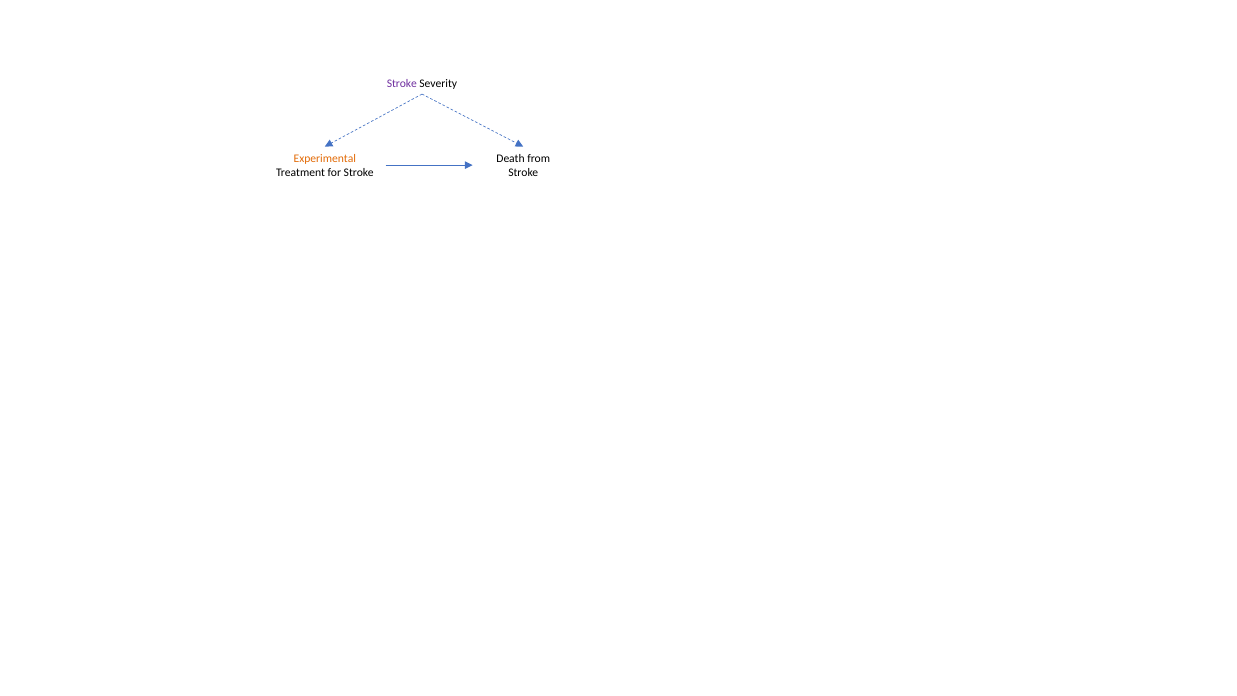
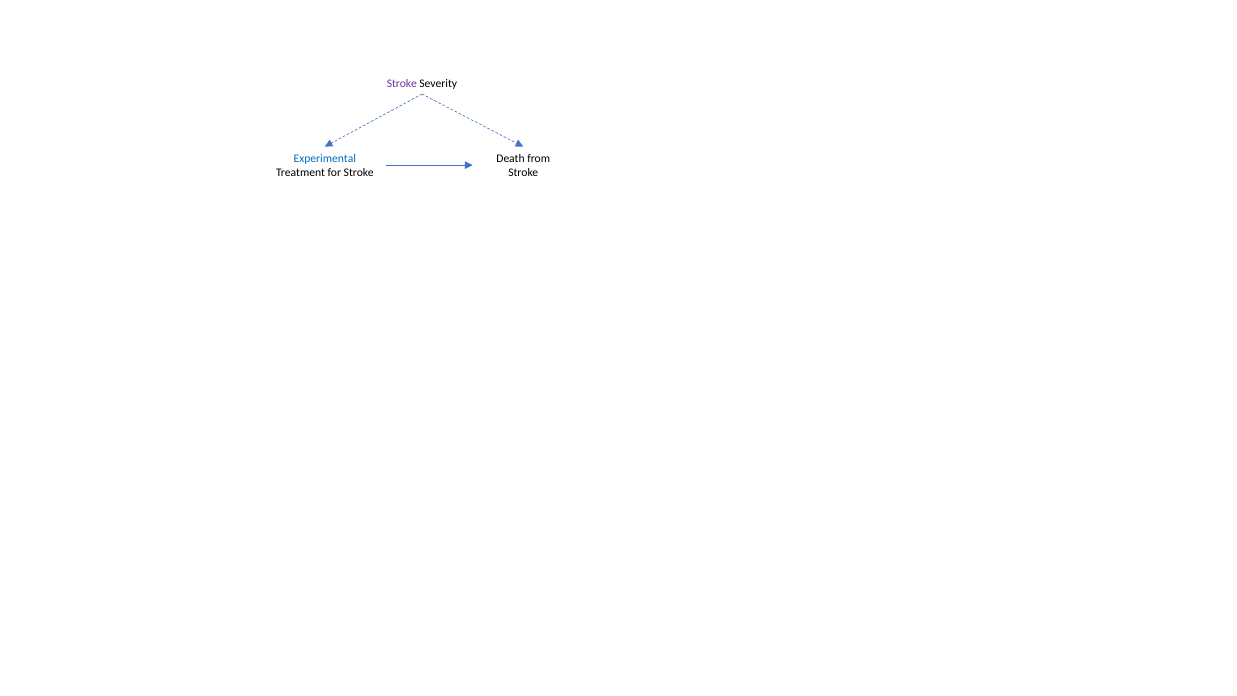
Experimental colour: orange -> blue
